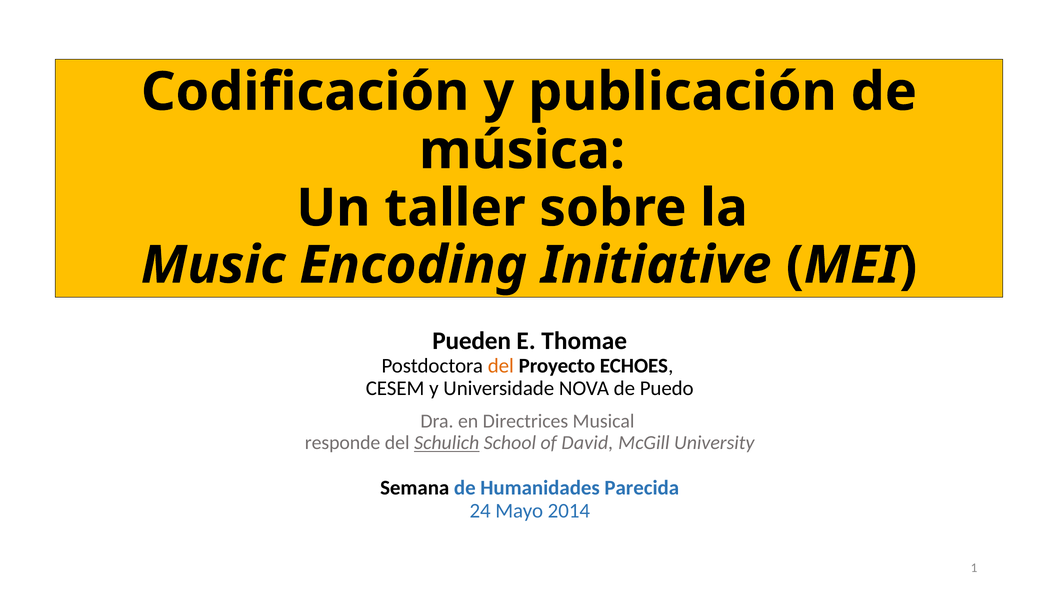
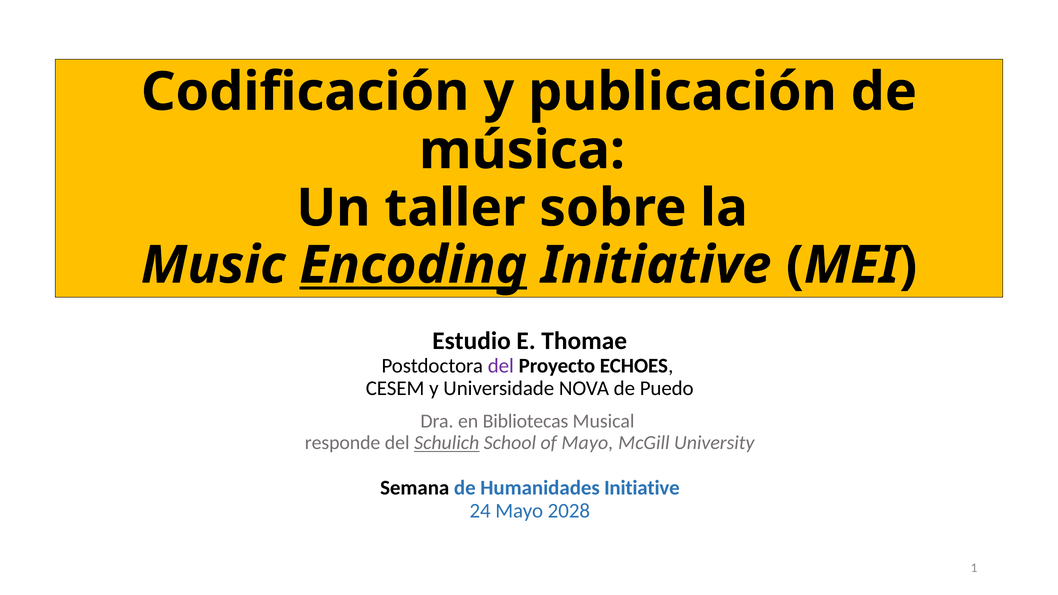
Encoding underline: none -> present
Pueden: Pueden -> Estudio
del at (501, 366) colour: orange -> purple
Directrices: Directrices -> Bibliotecas
of David: David -> Mayo
Humanidades Parecida: Parecida -> Initiative
2014: 2014 -> 2028
